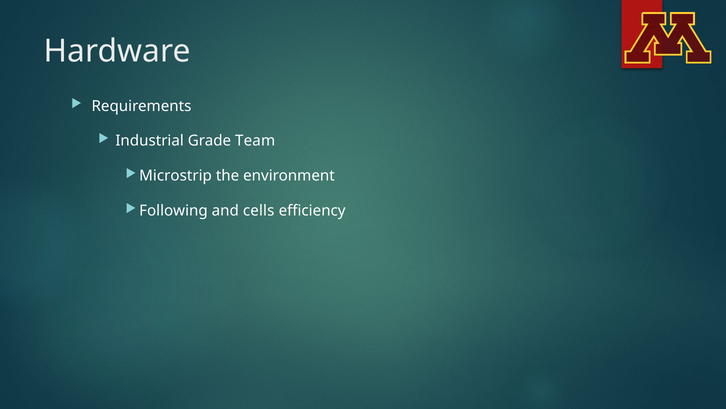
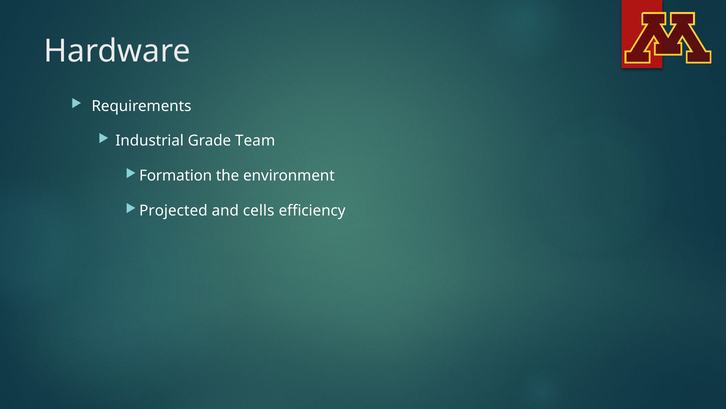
Microstrip: Microstrip -> Formation
Following: Following -> Projected
